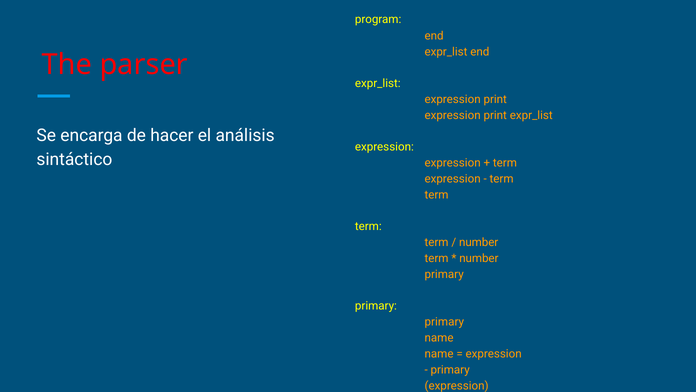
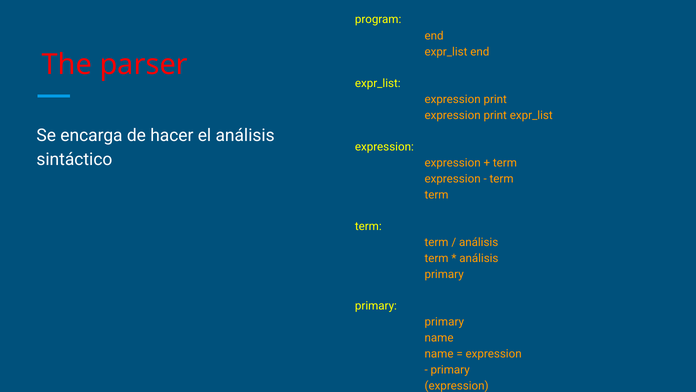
number at (479, 242): number -> análisis
number at (479, 258): number -> análisis
